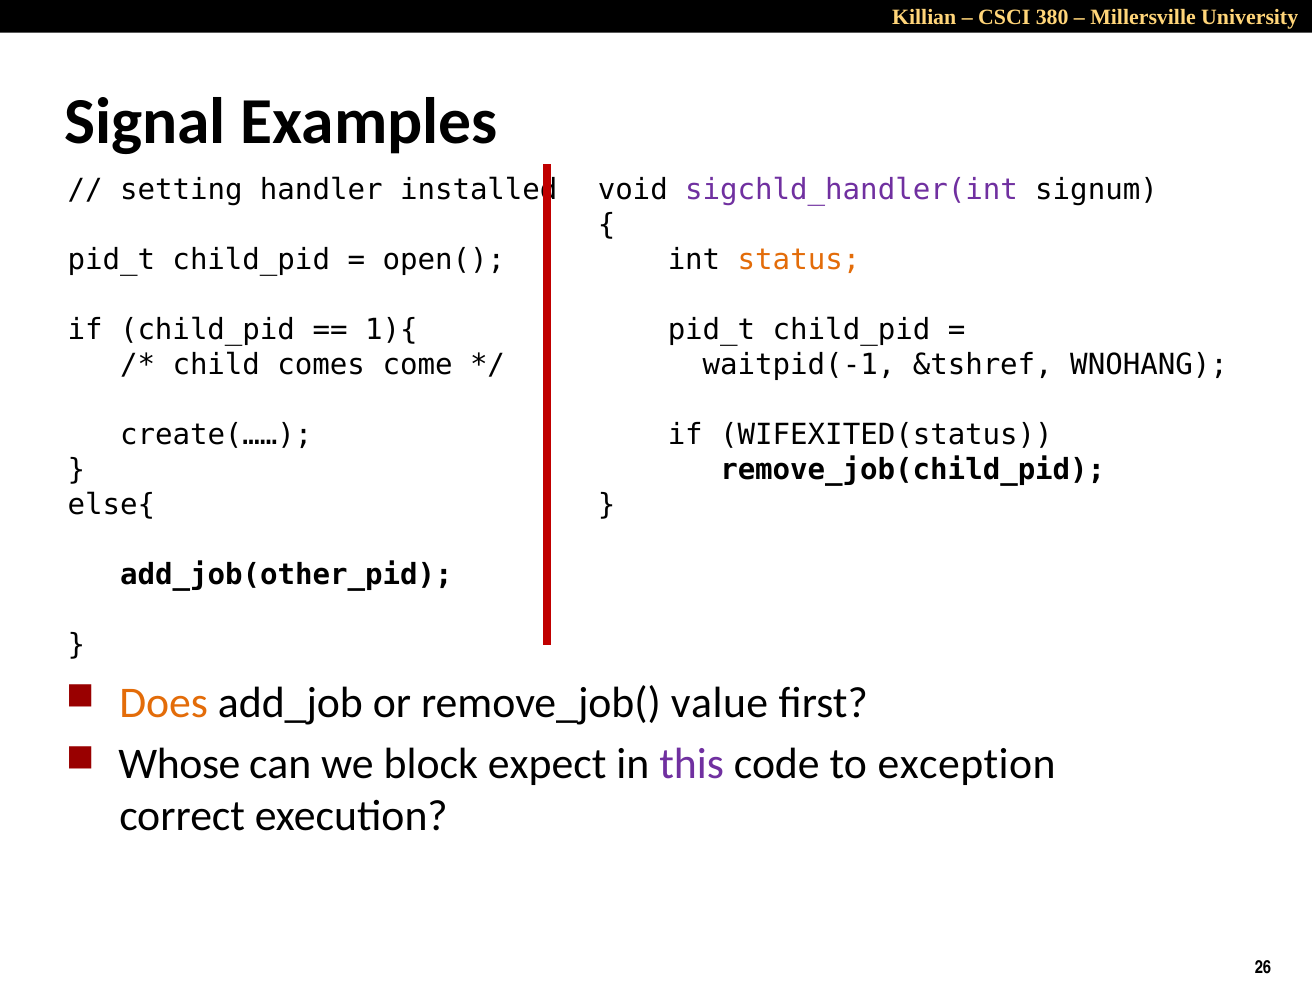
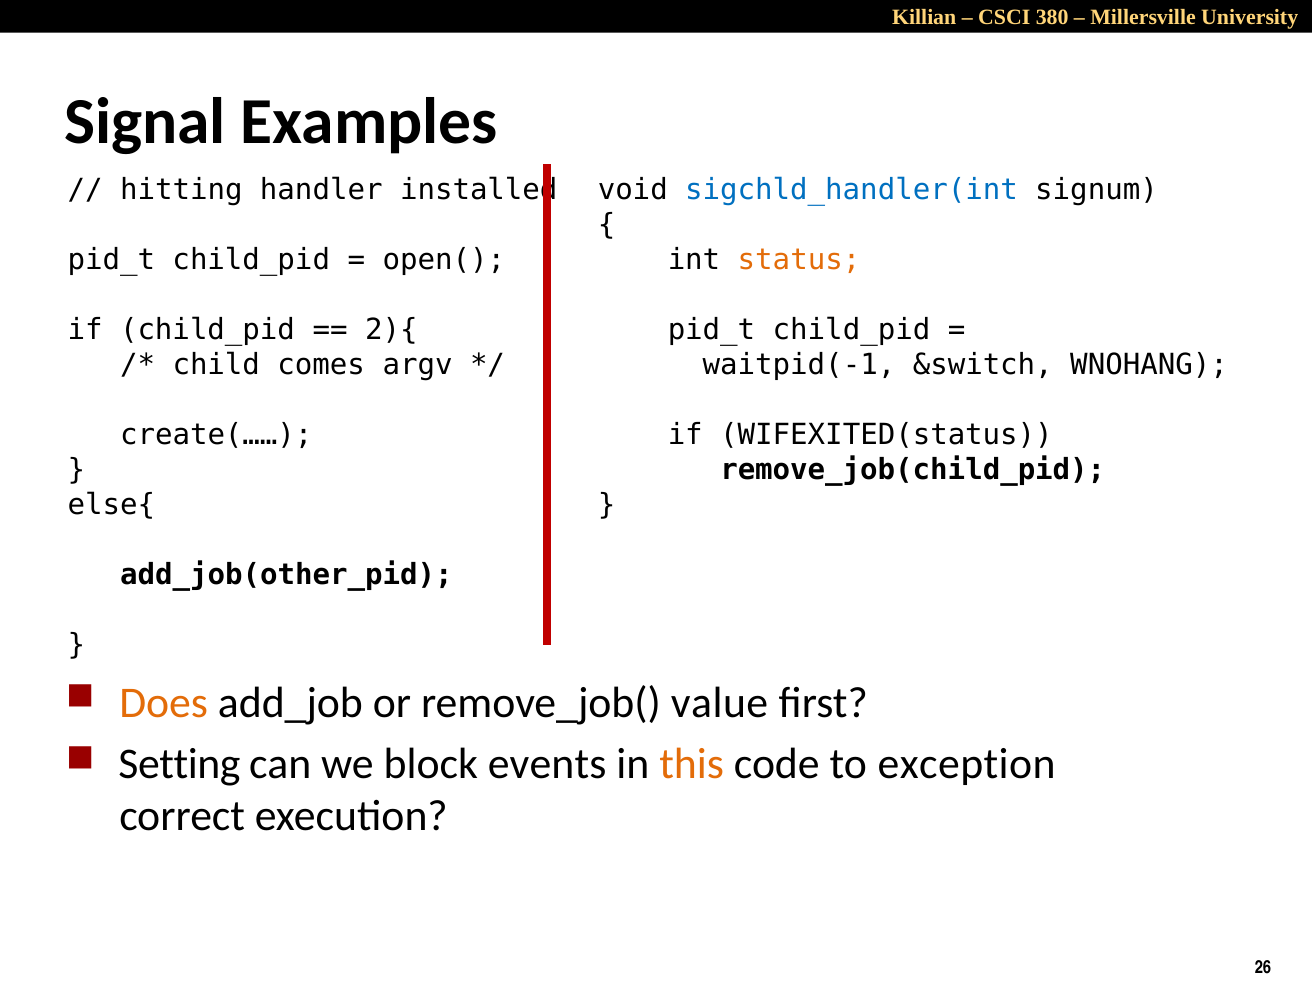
setting: setting -> hitting
sigchld_handler(int colour: purple -> blue
1){: 1){ -> 2){
come: come -> argv
&tshref: &tshref -> &switch
Whose: Whose -> Setting
expect: expect -> events
this colour: purple -> orange
